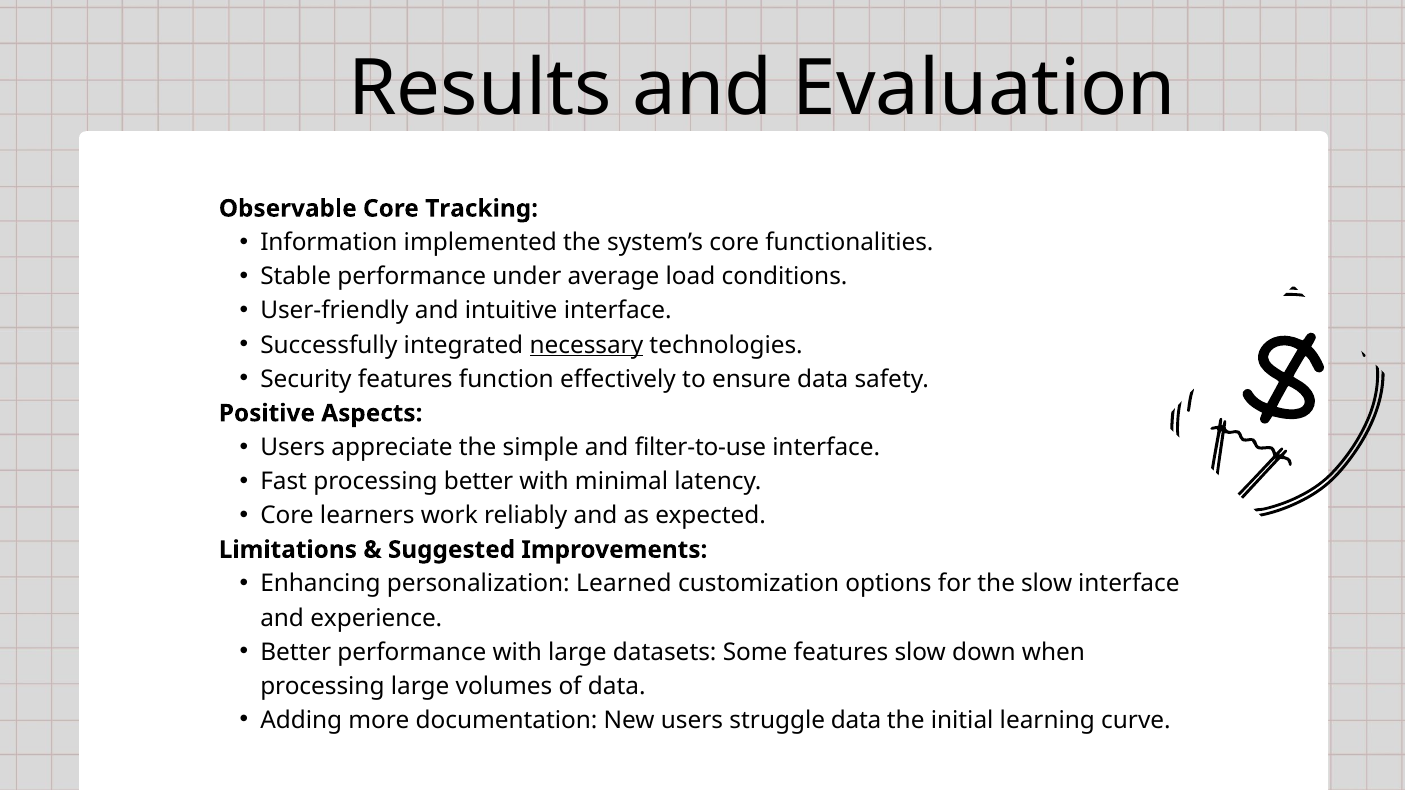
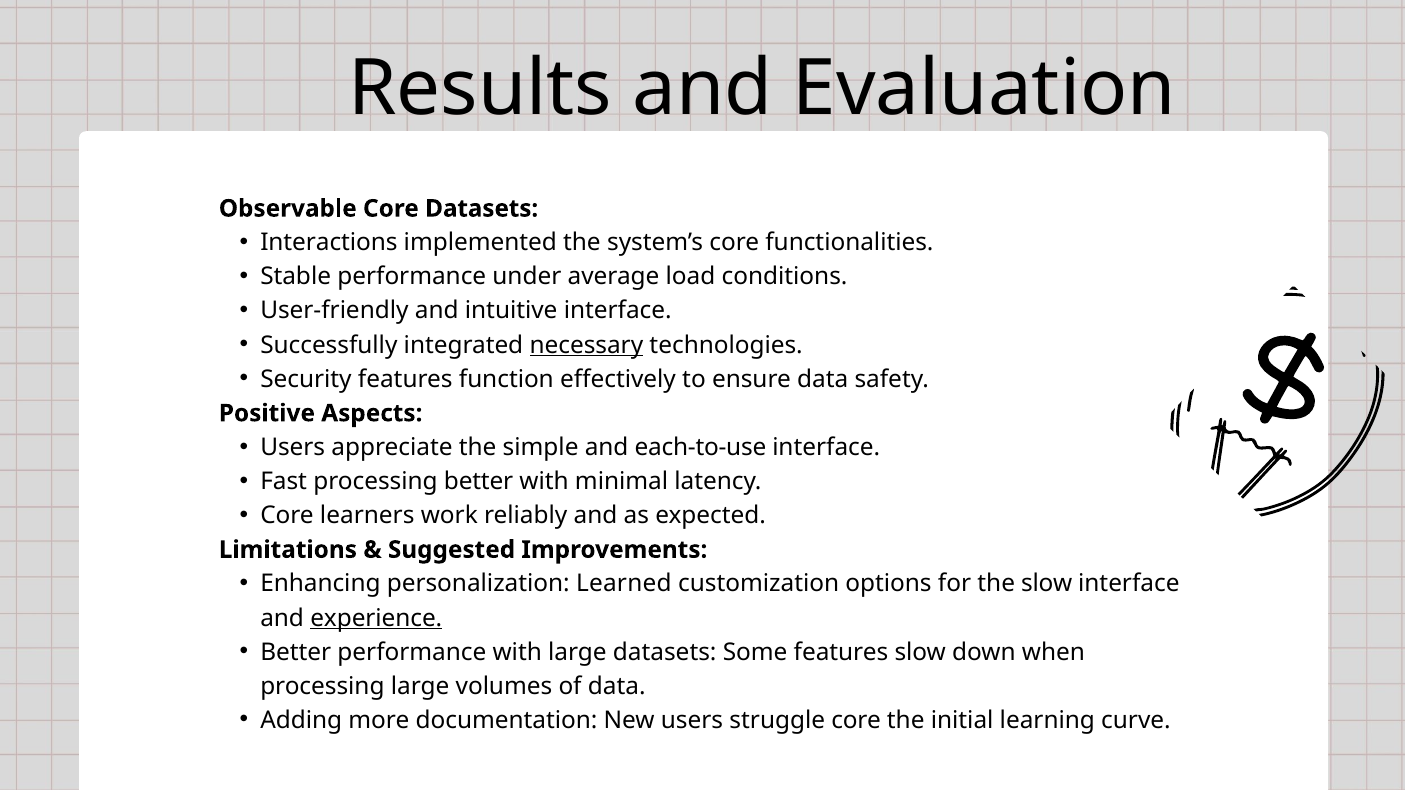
Core Tracking: Tracking -> Datasets
Information: Information -> Interactions
filter-to-use: filter-to-use -> each-to-use
experience underline: none -> present
struggle data: data -> core
